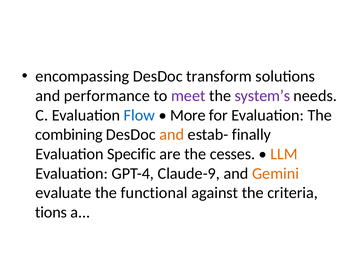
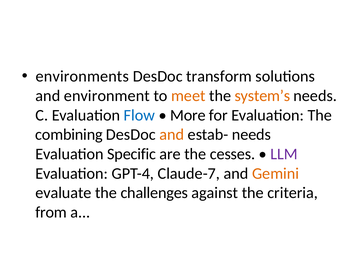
encompassing: encompassing -> environments
performance: performance -> environment
meet colour: purple -> orange
system’s colour: purple -> orange
estab- finally: finally -> needs
LLM colour: orange -> purple
Claude-9: Claude-9 -> Claude-7
functional: functional -> challenges
tions: tions -> from
